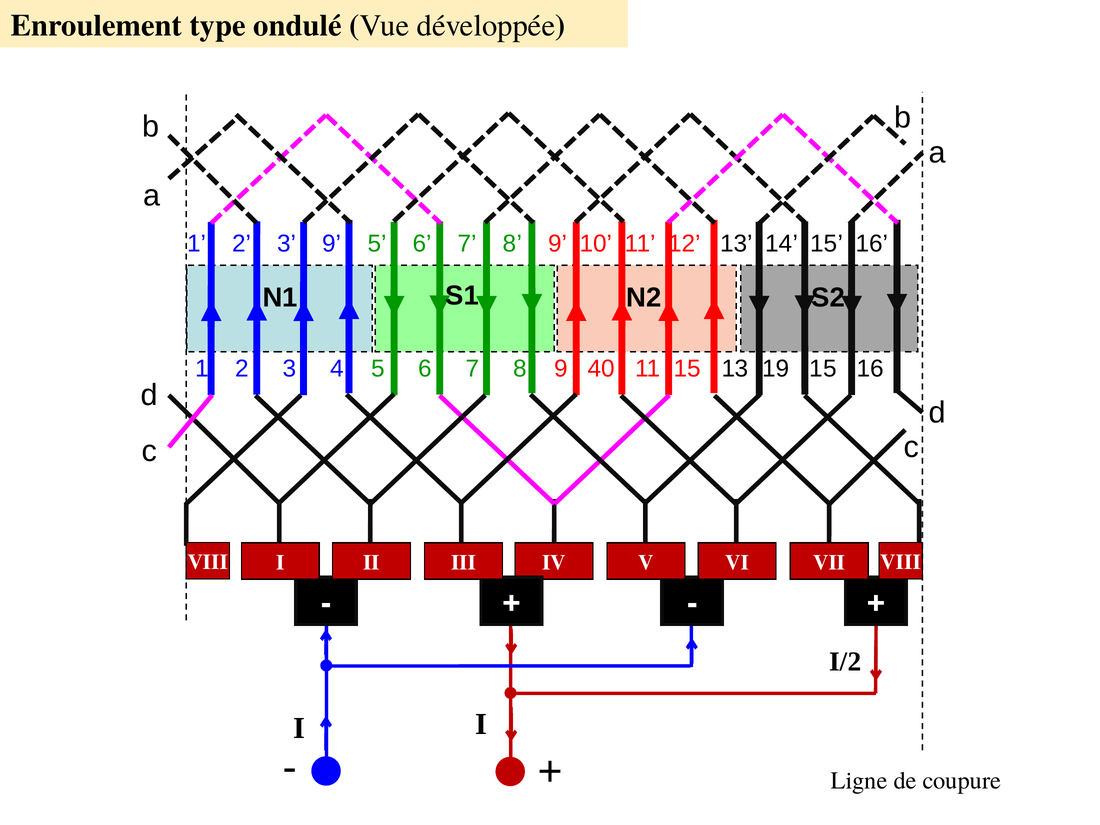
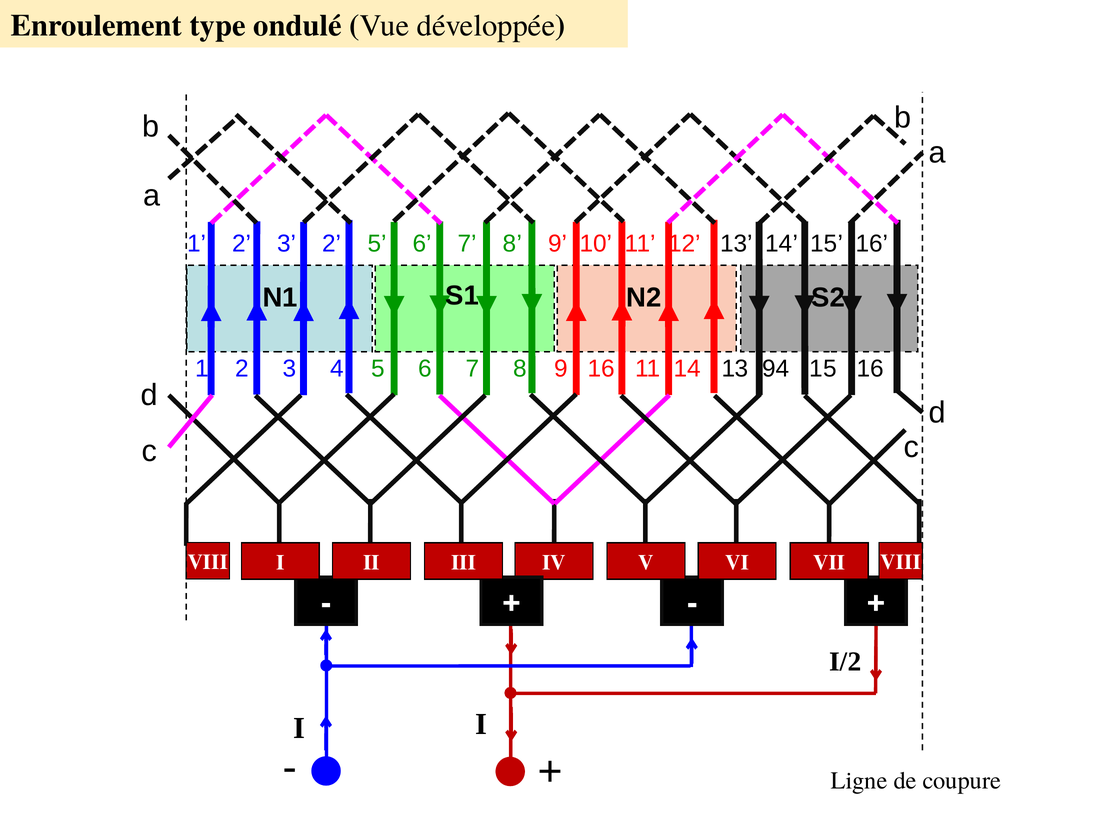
3 9: 9 -> 2
9 40: 40 -> 16
11 15: 15 -> 14
19: 19 -> 94
